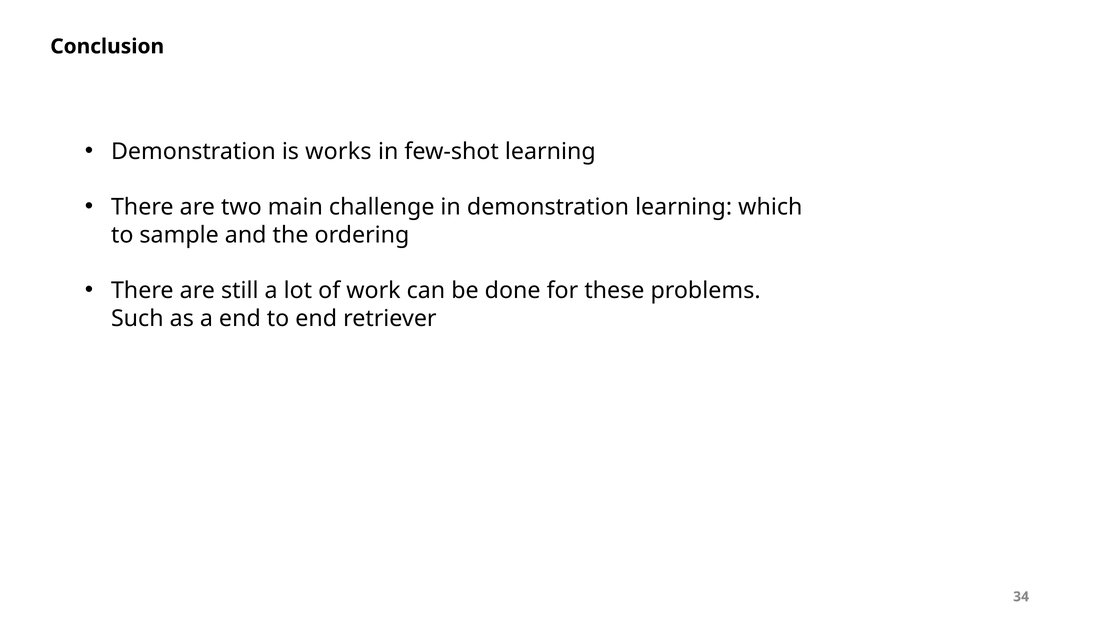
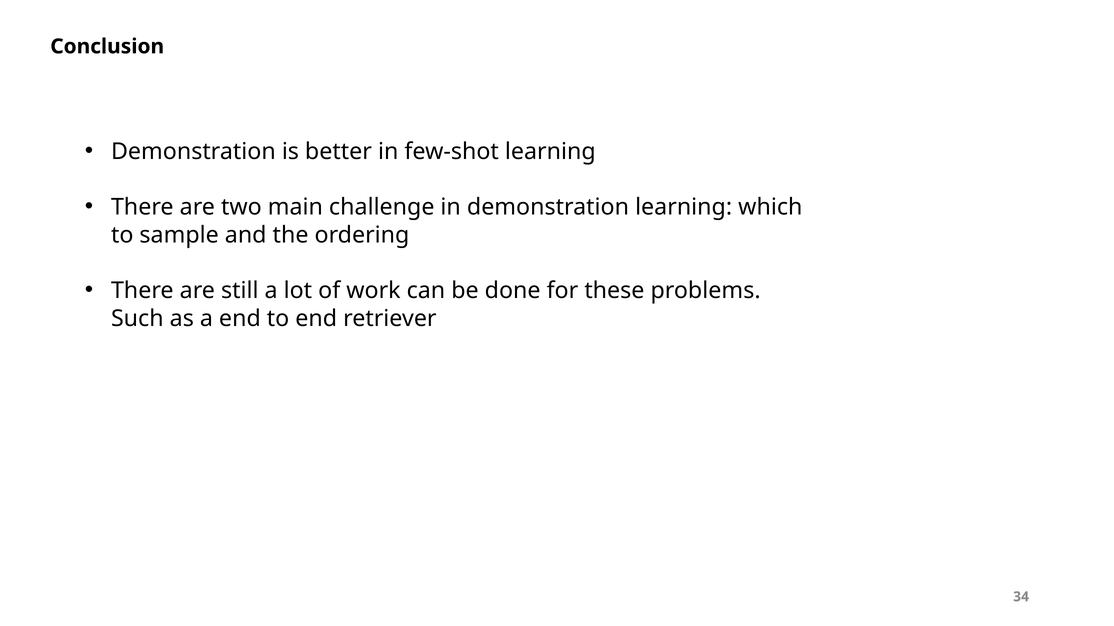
works: works -> better
